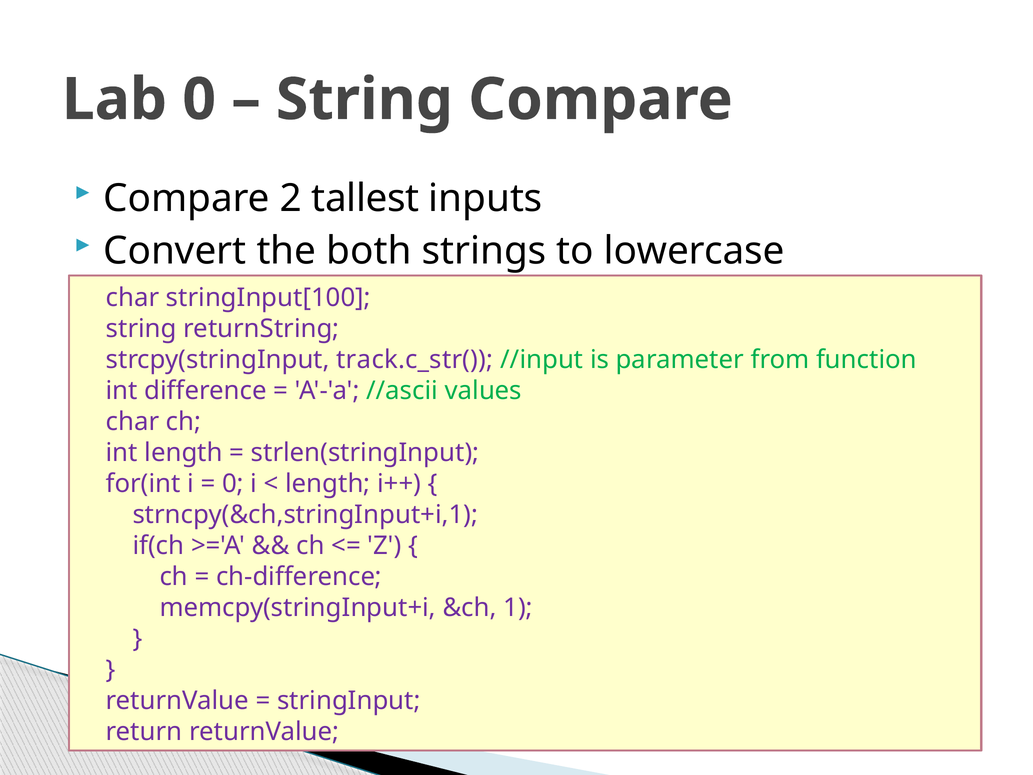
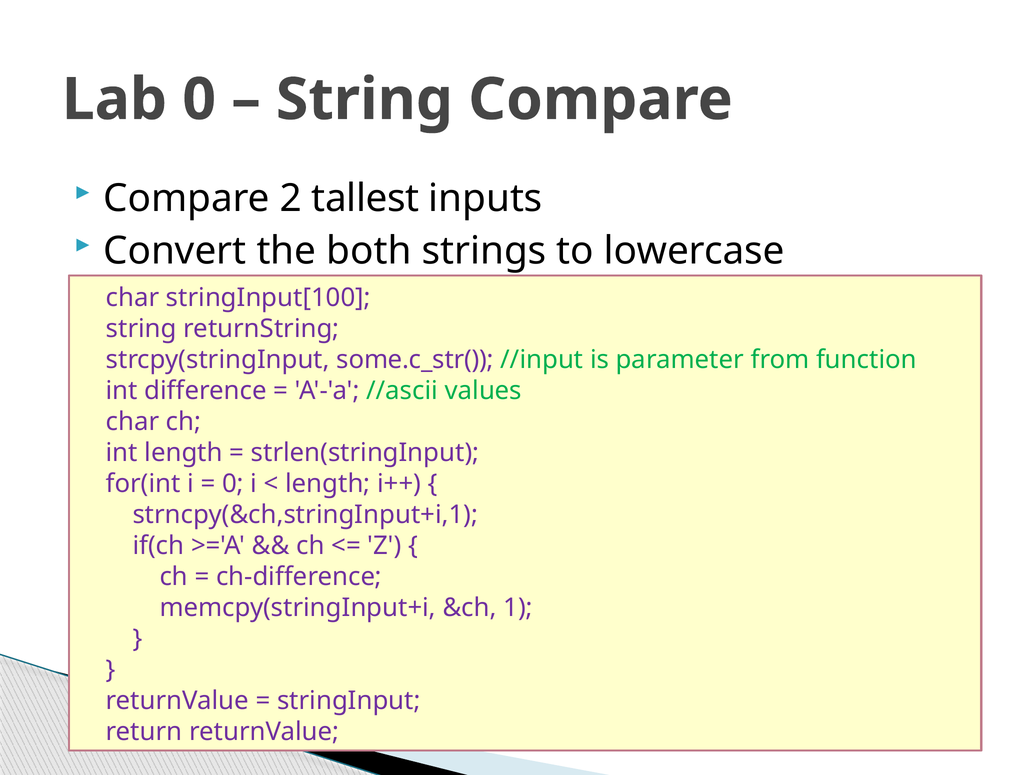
track.c_str(: track.c_str( -> some.c_str(
